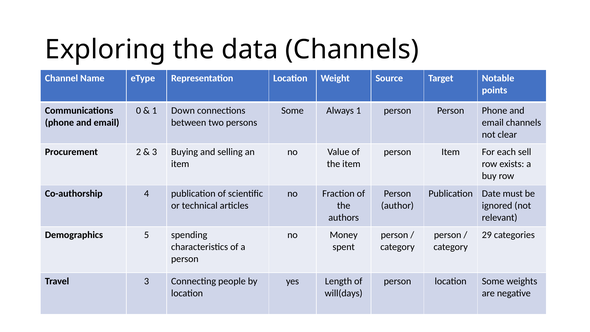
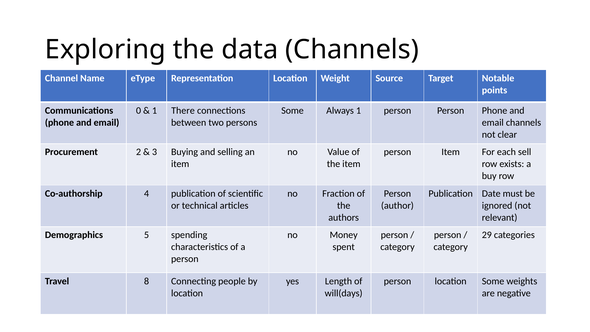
Down: Down -> There
Travel 3: 3 -> 8
